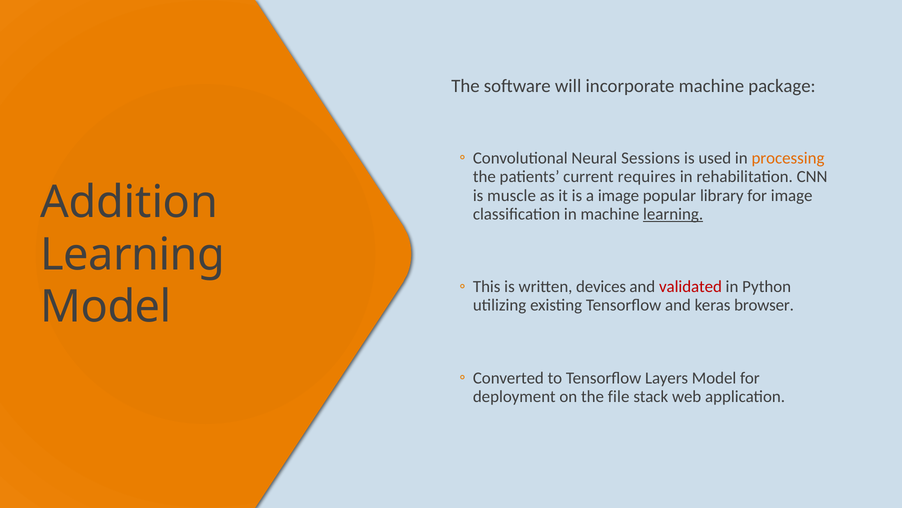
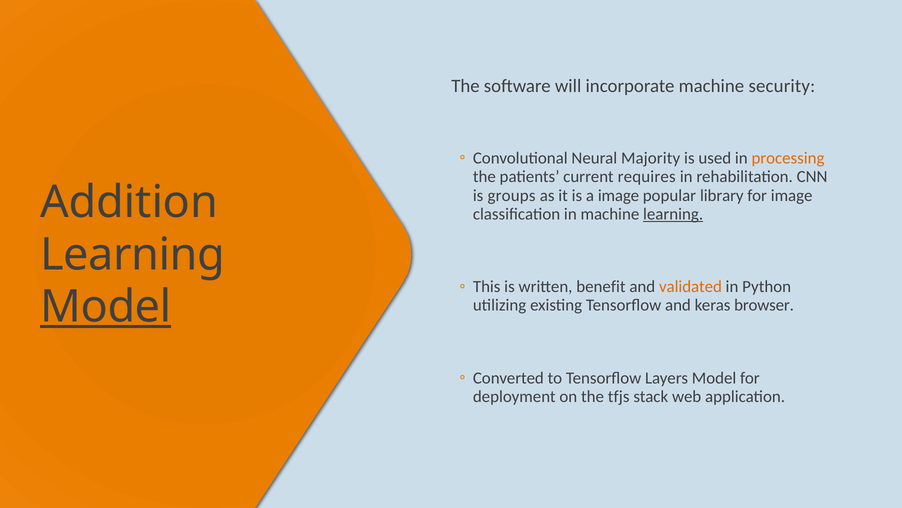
package: package -> security
Sessions: Sessions -> Majority
muscle: muscle -> groups
devices: devices -> benefit
validated colour: red -> orange
Model at (106, 307) underline: none -> present
file: file -> tfjs
